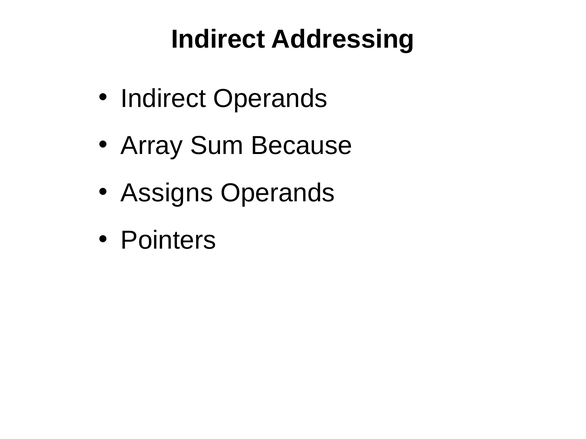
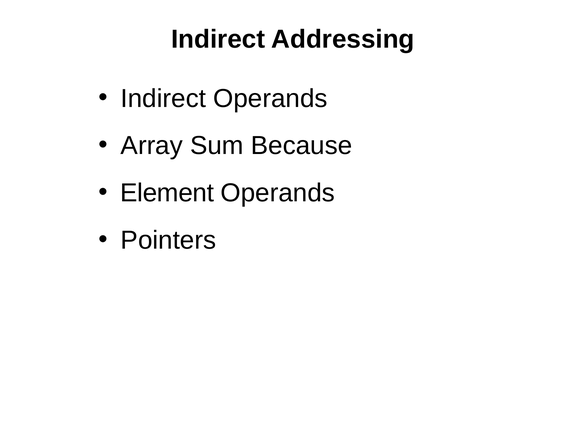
Assigns: Assigns -> Element
